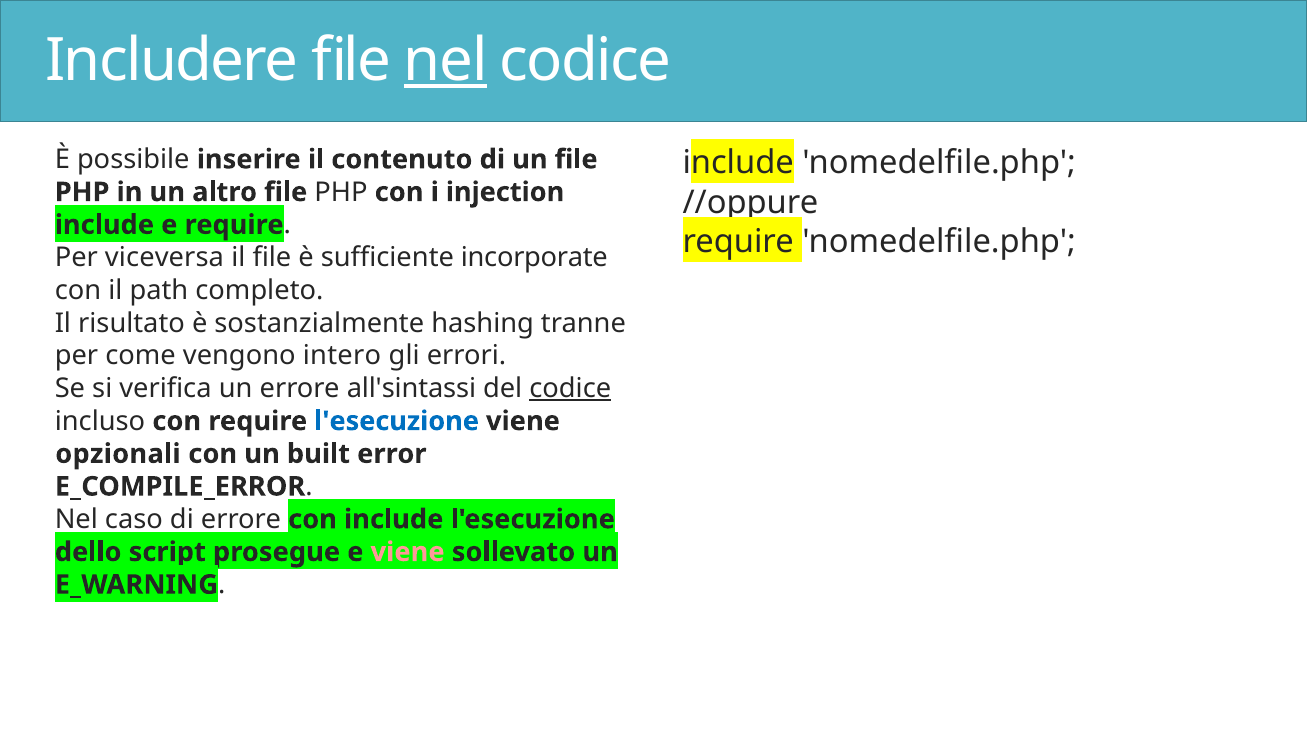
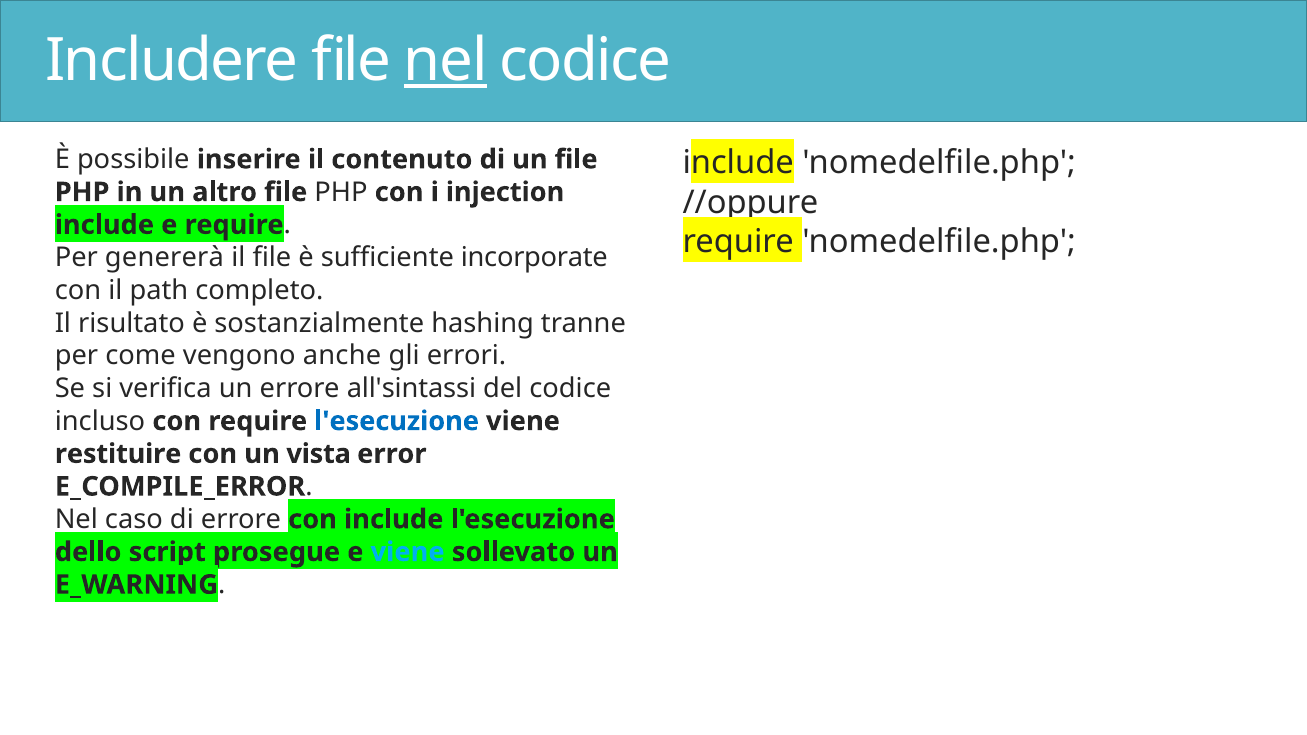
viceversa: viceversa -> genererà
intero: intero -> anche
codice at (570, 389) underline: present -> none
opzionali: opzionali -> restituire
built: built -> vista
viene at (408, 552) colour: pink -> light blue
